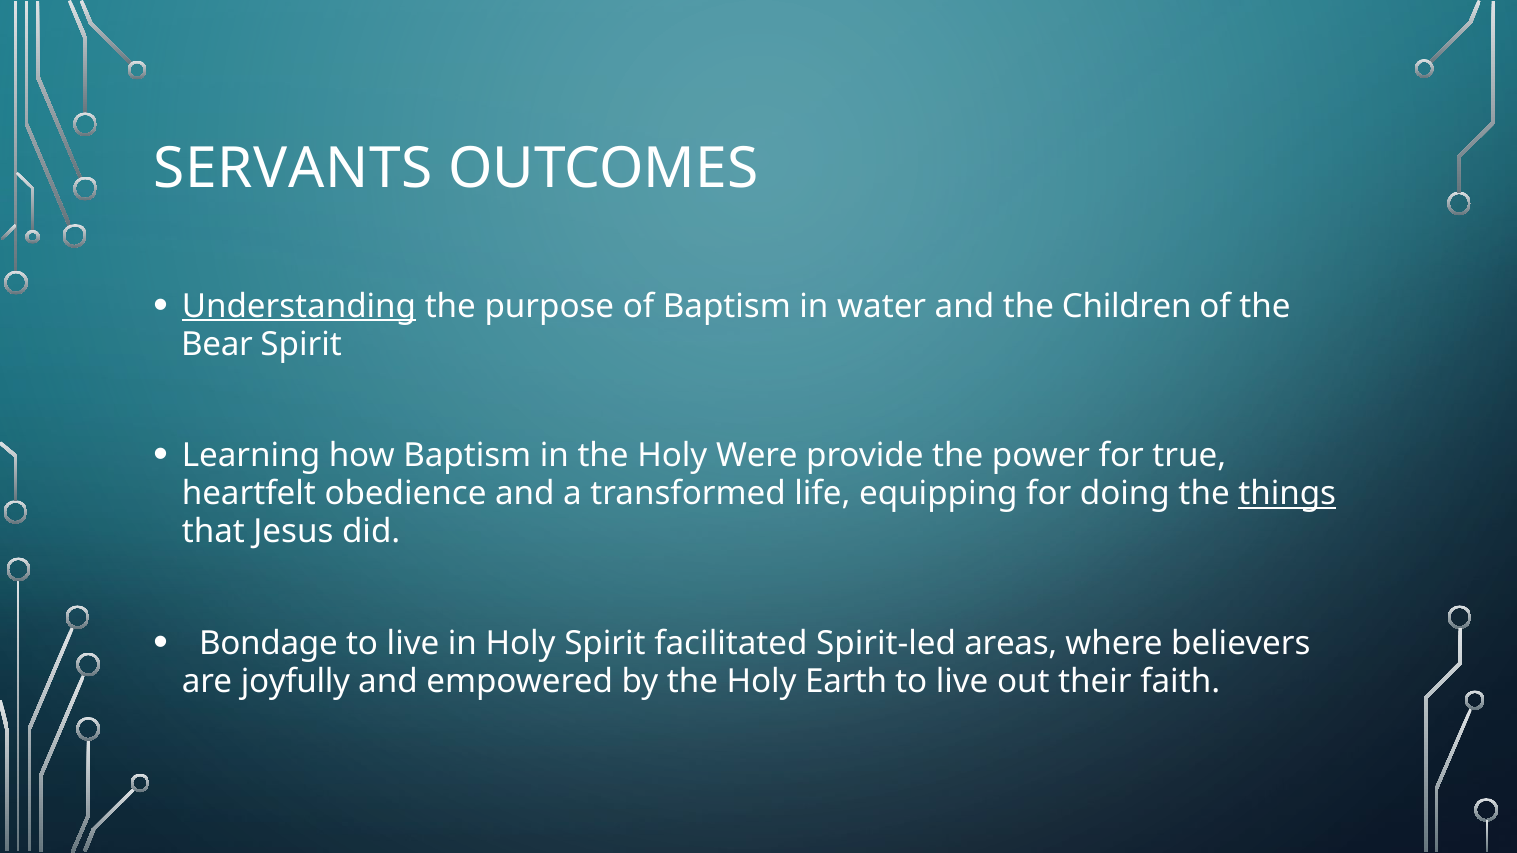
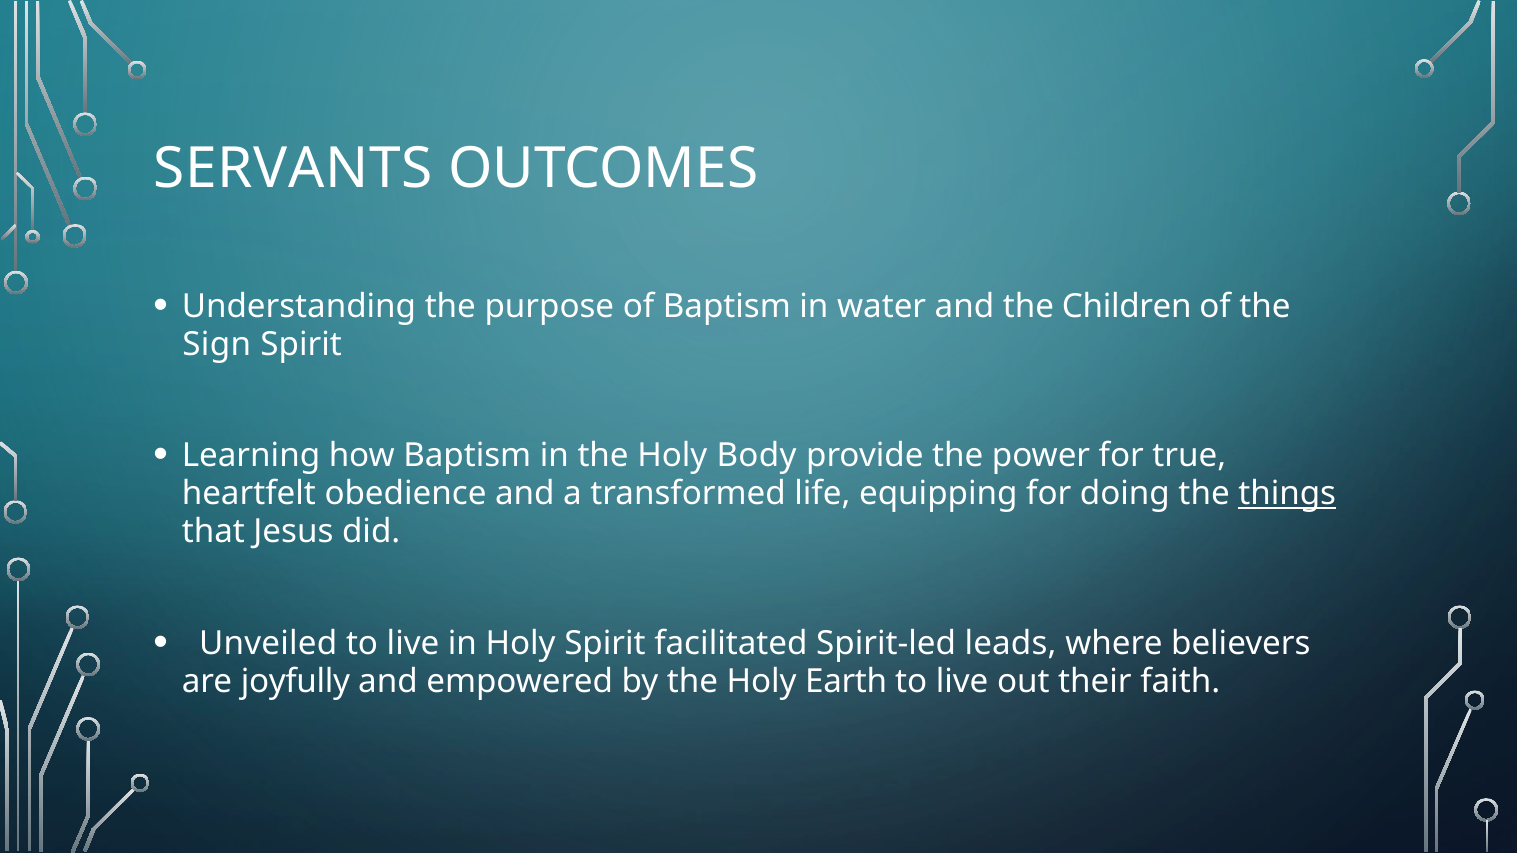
Understanding underline: present -> none
Bear: Bear -> Sign
Were: Were -> Body
Bondage: Bondage -> Unveiled
areas: areas -> leads
